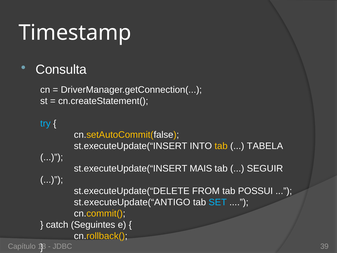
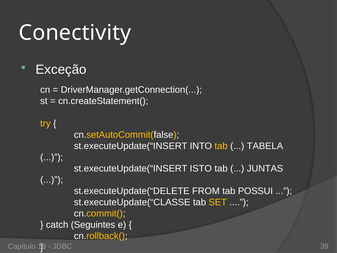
Timestamp: Timestamp -> Conectivity
Consulta: Consulta -> Exceção
try colour: light blue -> yellow
MAIS: MAIS -> ISTO
SEGUIR: SEGUIR -> JUNTAS
st.executeUpdate(“ANTIGO: st.executeUpdate(“ANTIGO -> st.executeUpdate(“CLASSE
SET colour: light blue -> yellow
